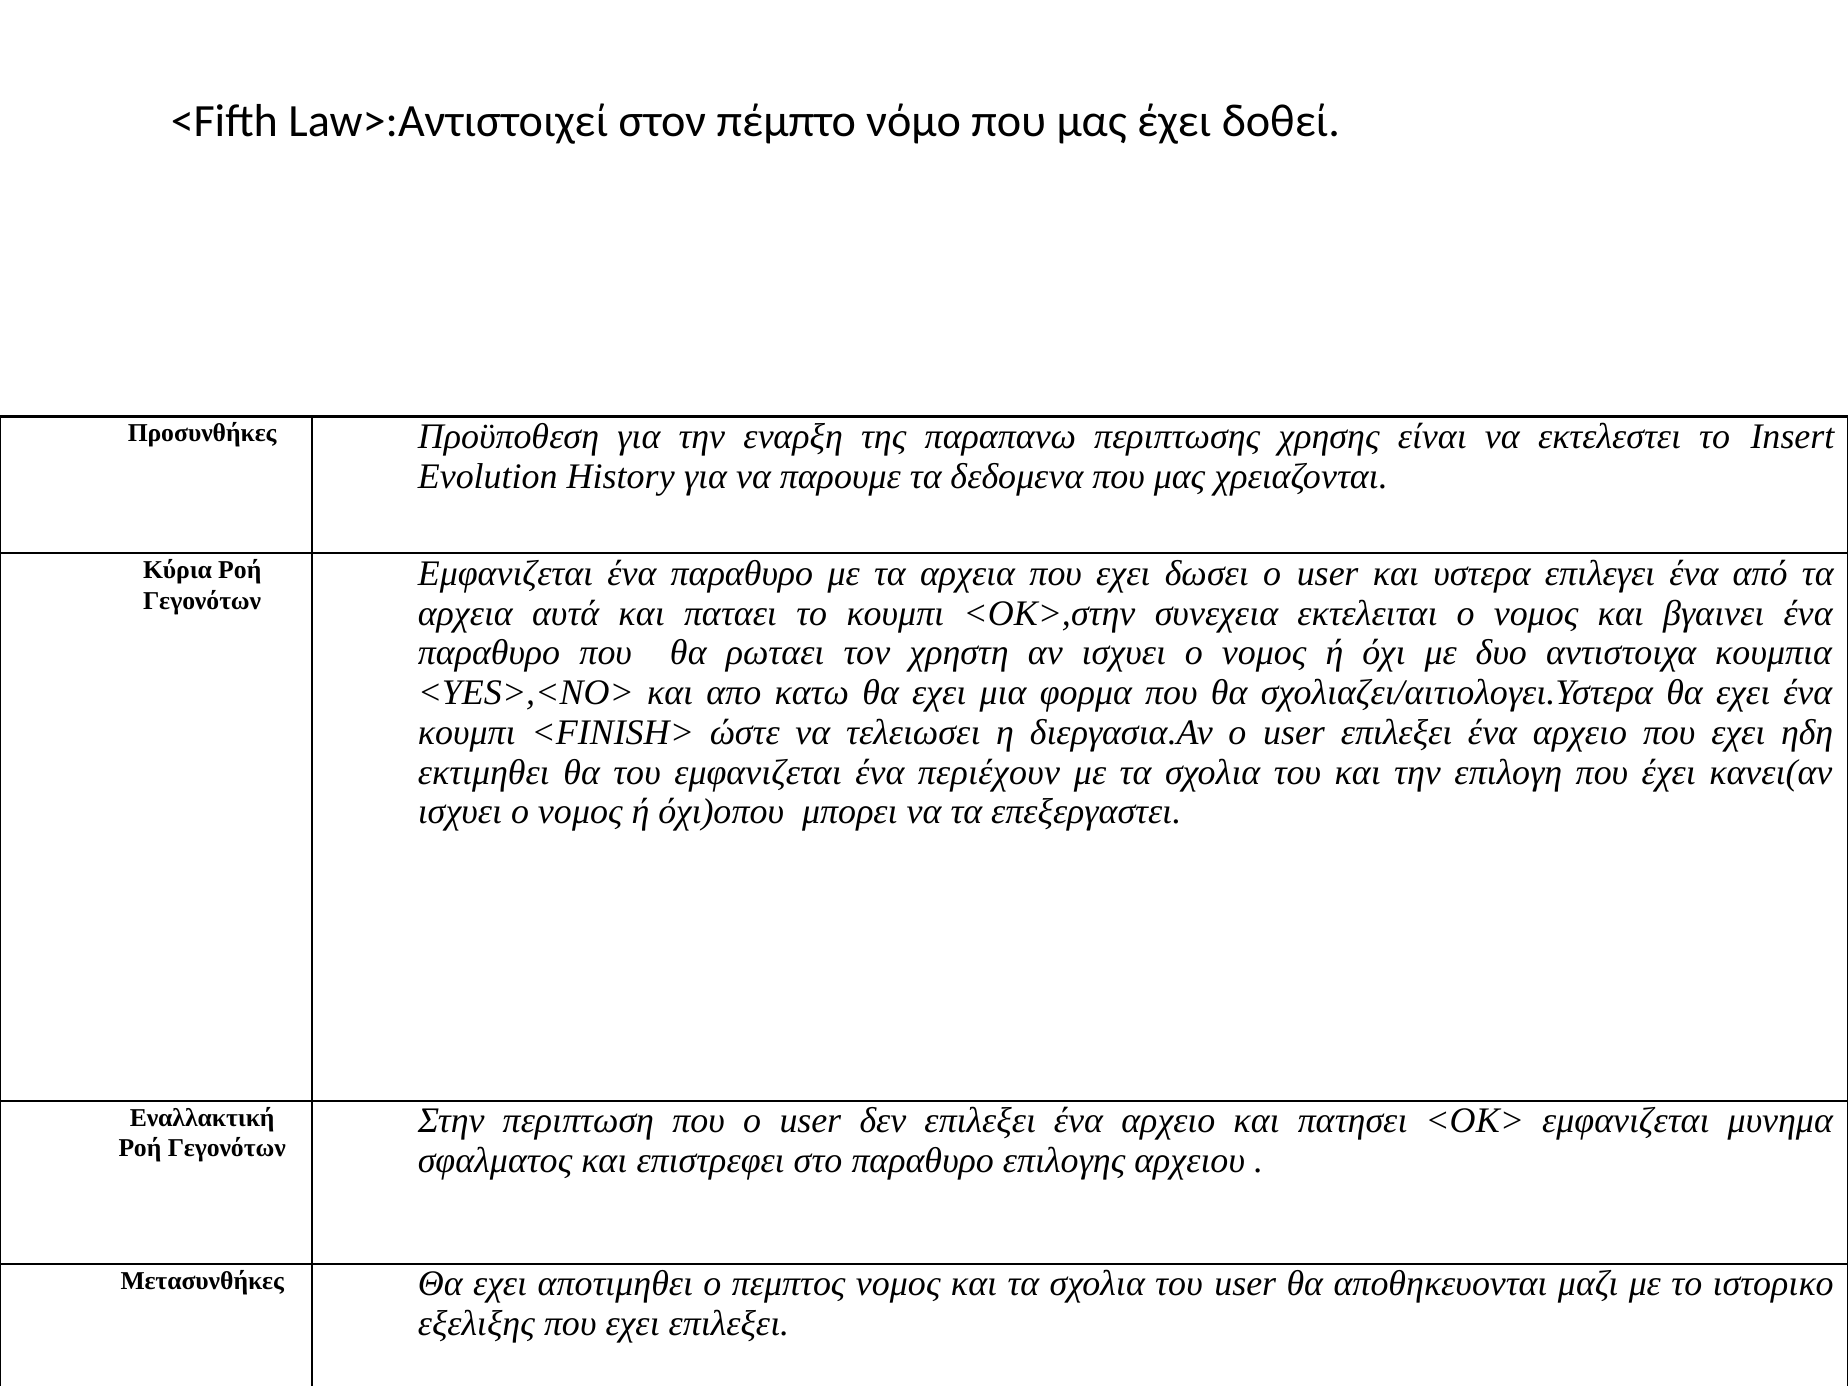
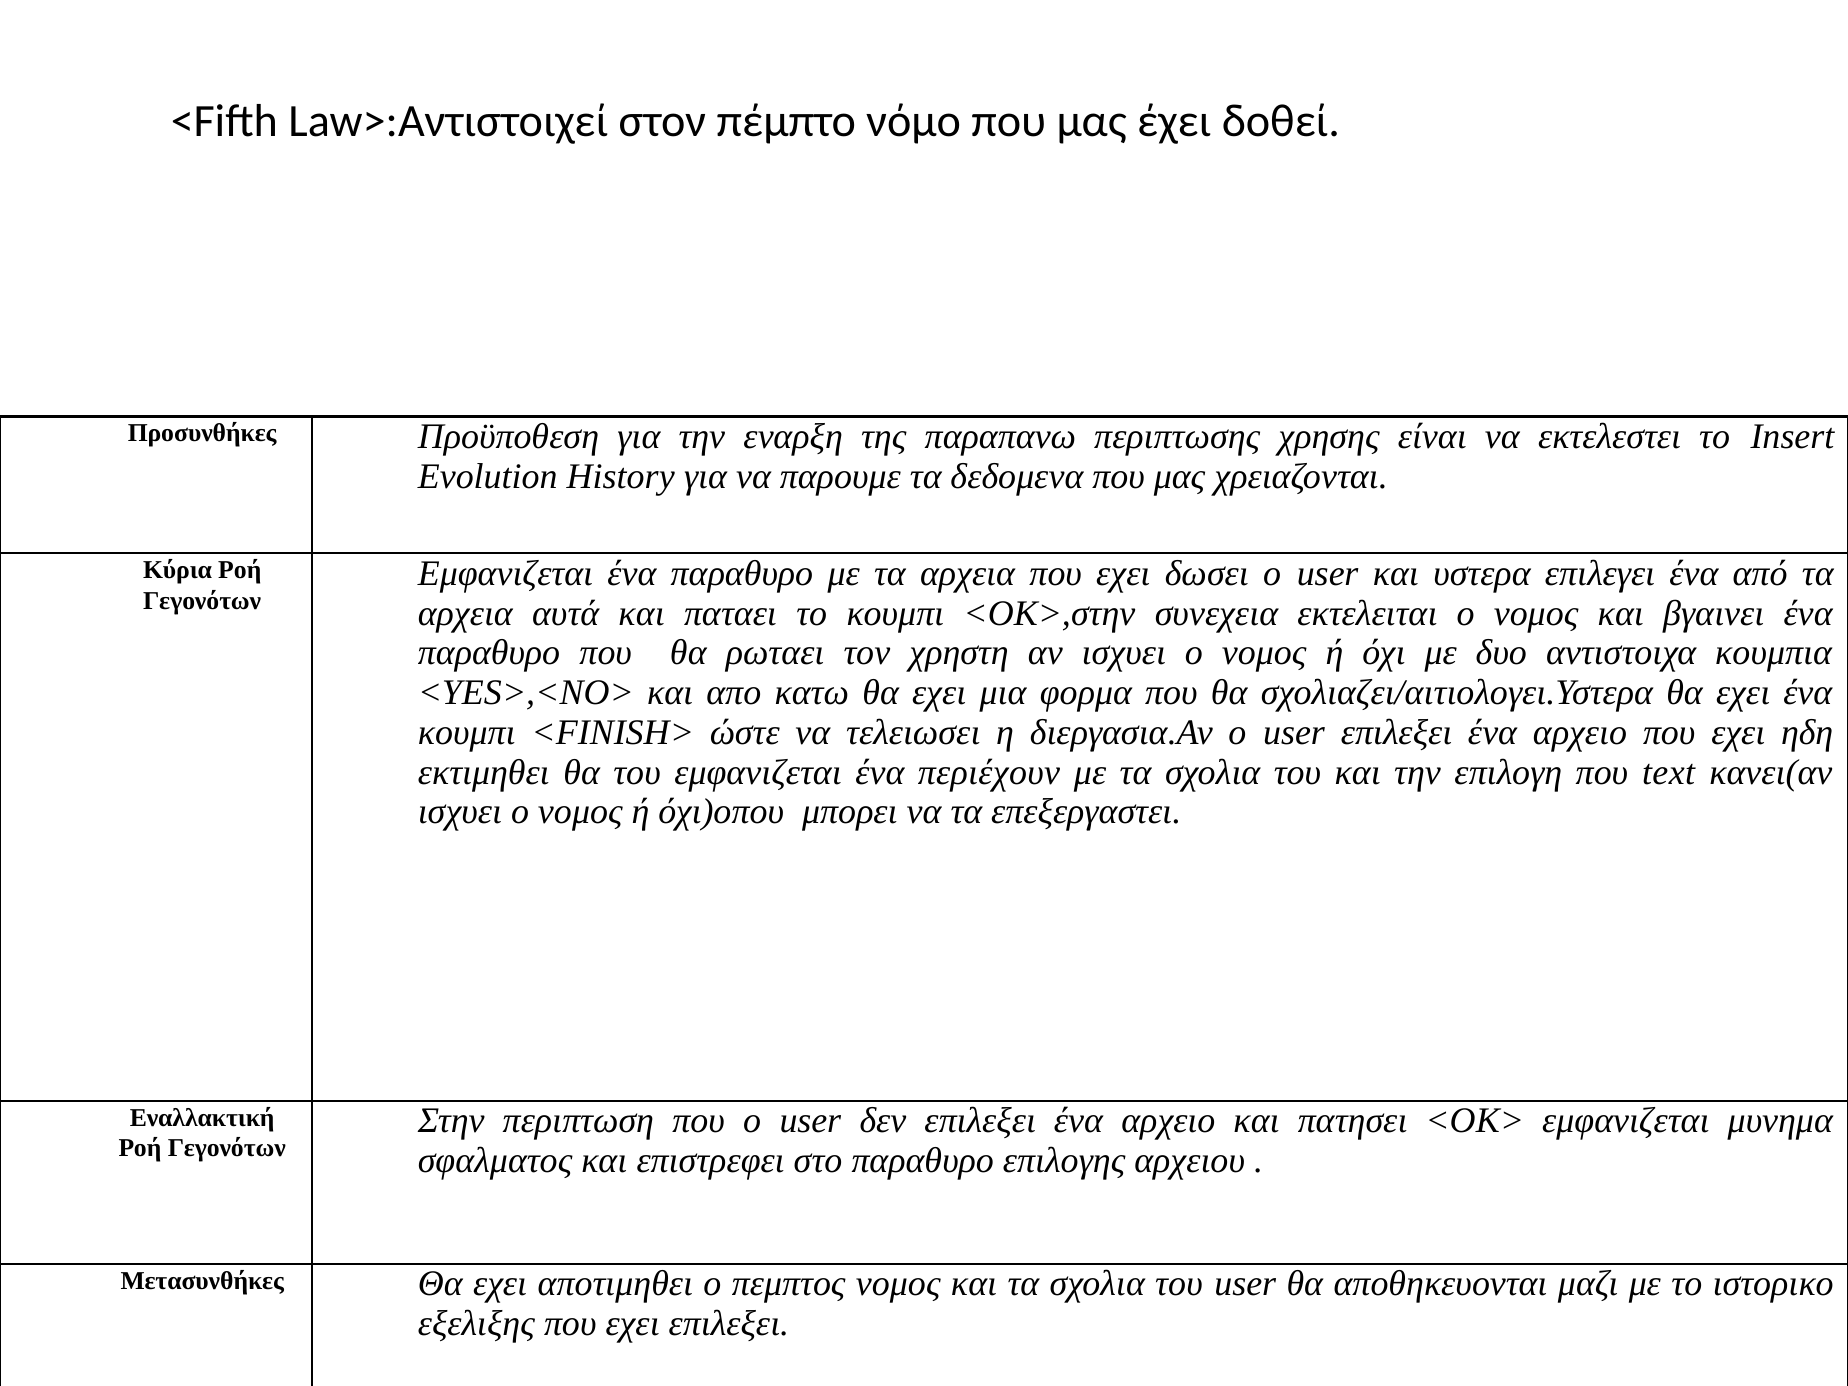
που έχει: έχει -> text
